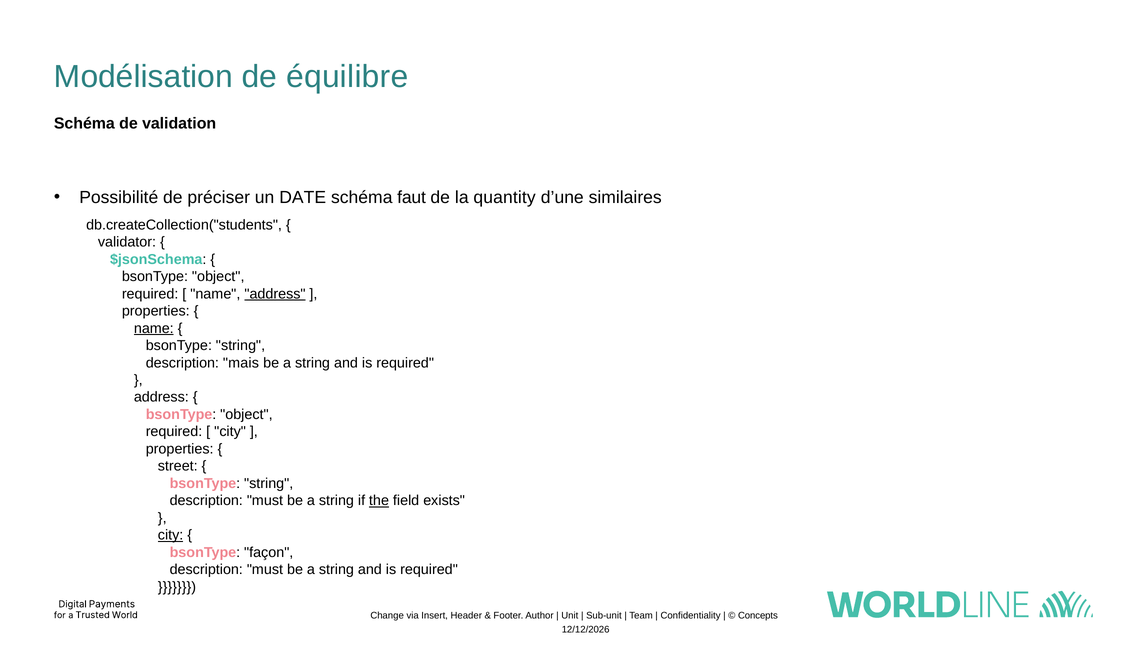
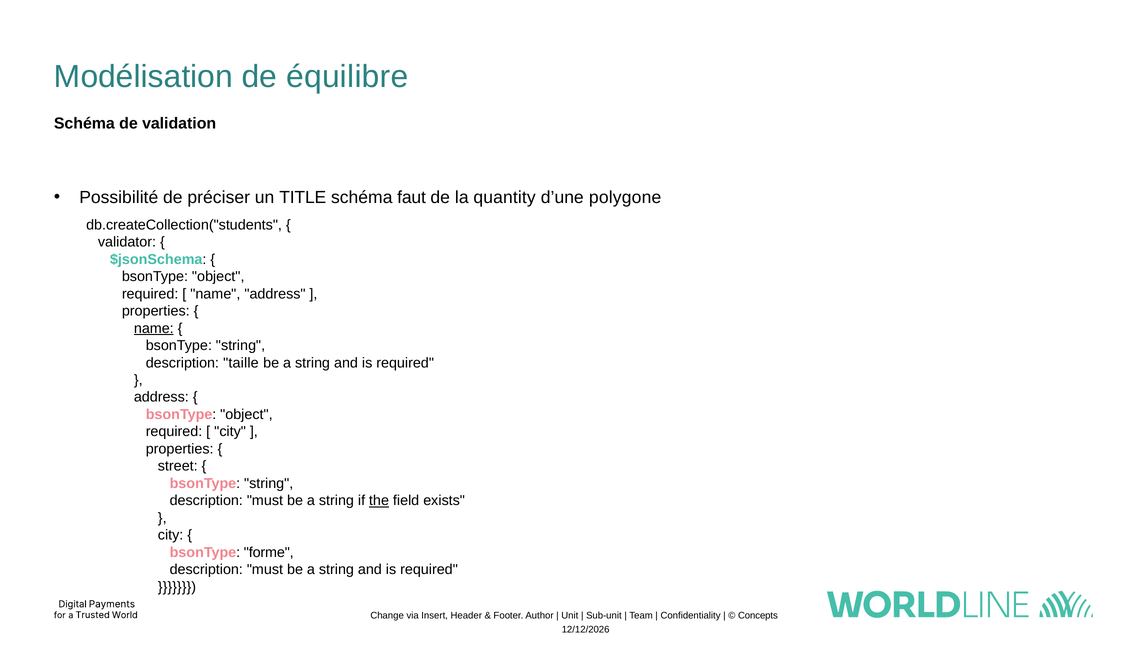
DATE: DATE -> TITLE
similaires: similaires -> polygone
address at (275, 294) underline: present -> none
mais: mais -> taille
city at (171, 535) underline: present -> none
façon: façon -> forme
